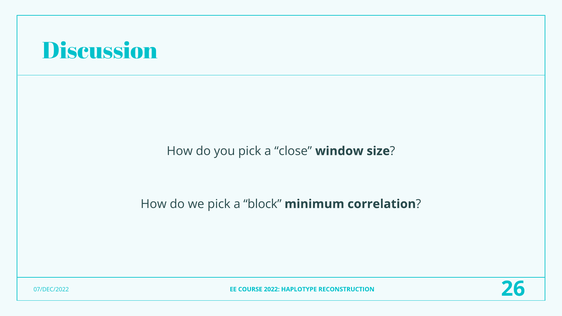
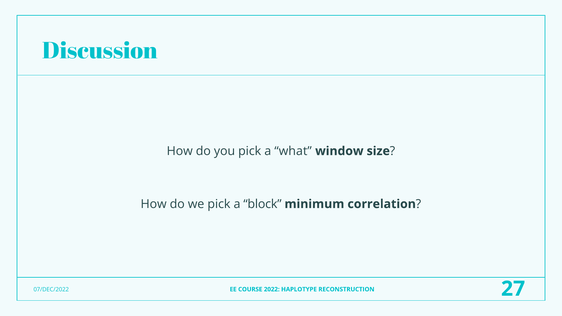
close: close -> what
26: 26 -> 27
